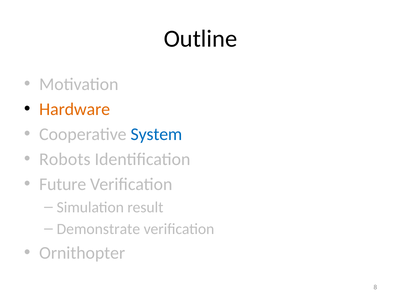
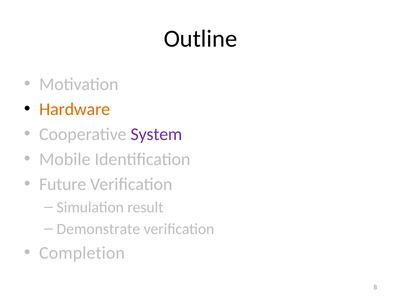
System colour: blue -> purple
Robots: Robots -> Mobile
Ornithopter: Ornithopter -> Completion
